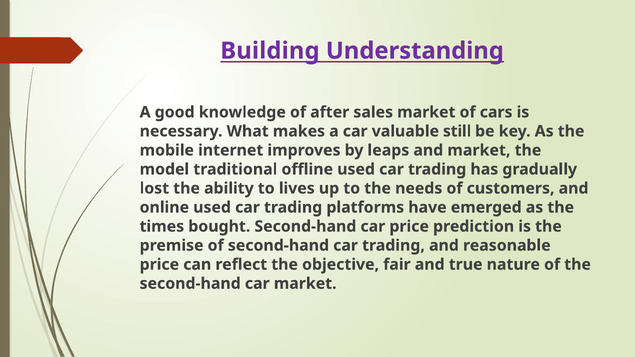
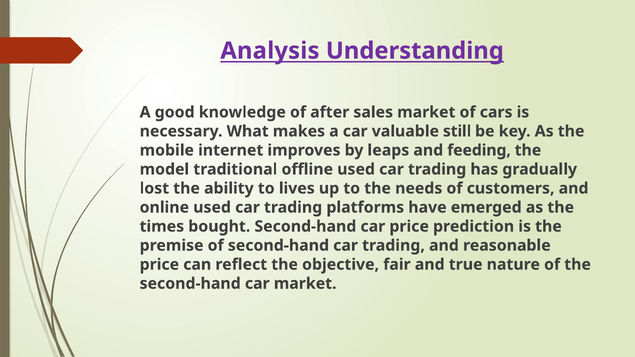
Building: Building -> Analysis
and market: market -> feeding
